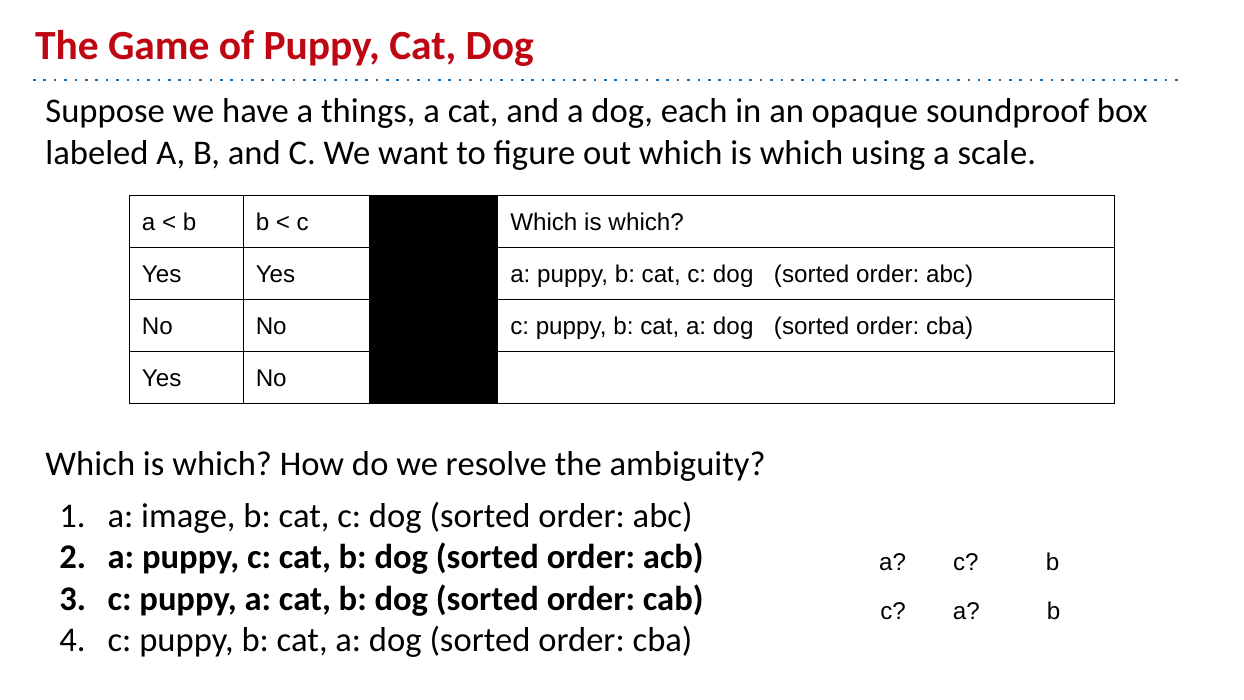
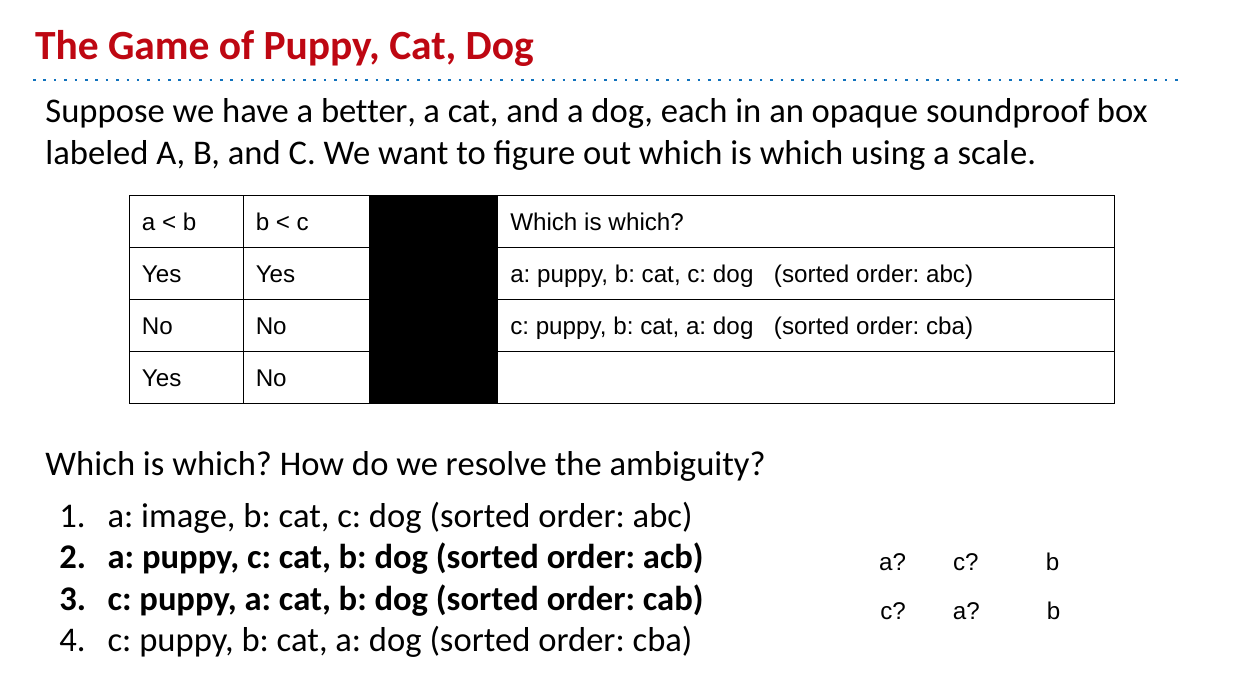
things: things -> better
